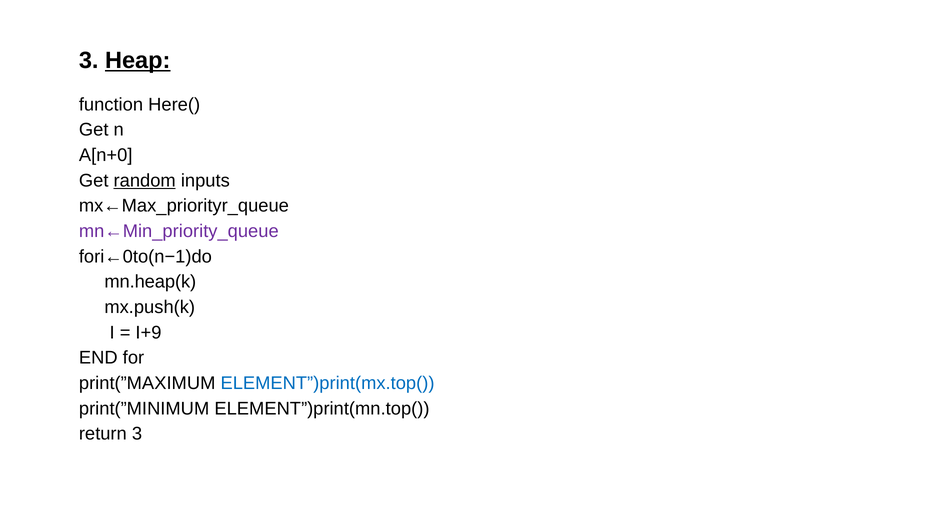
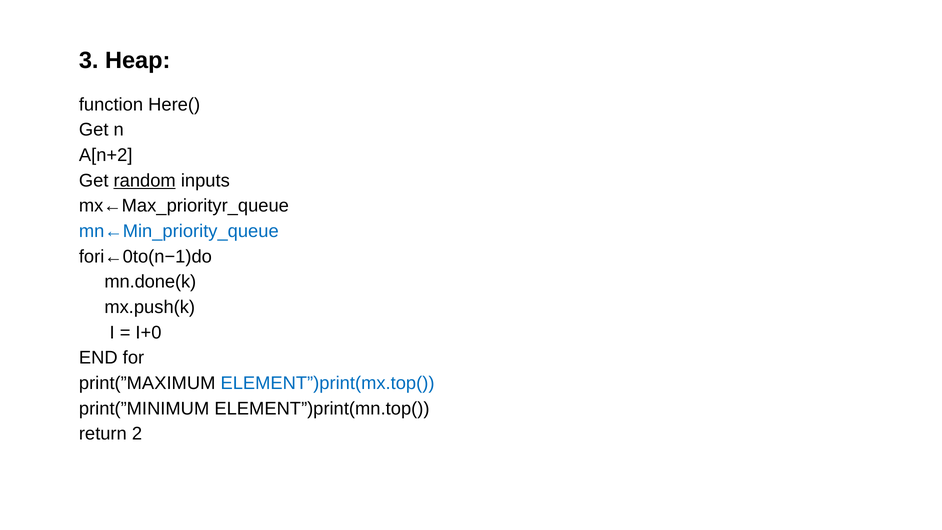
Heap underline: present -> none
A[n+0: A[n+0 -> A[n+2
mn←Min_priority_queue colour: purple -> blue
mn.heap(k: mn.heap(k -> mn.done(k
I+9: I+9 -> I+0
return 3: 3 -> 2
